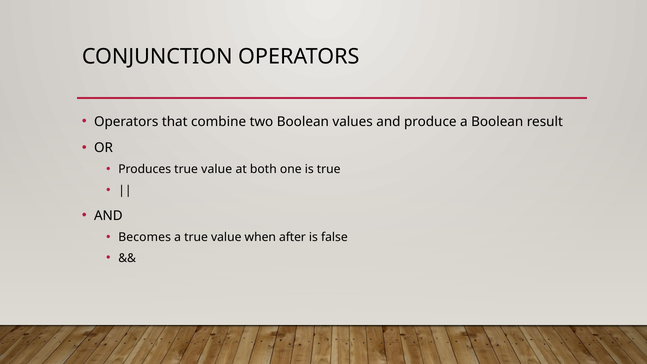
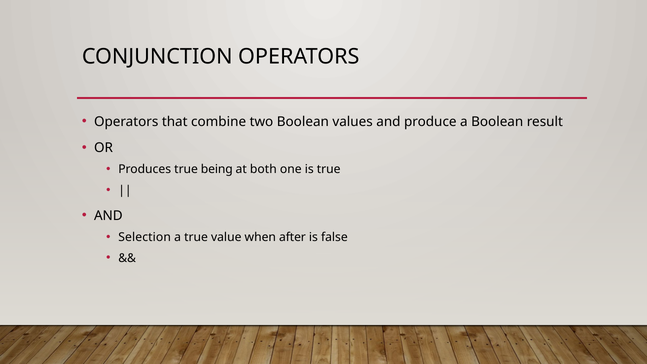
Produces true value: value -> being
Becomes: Becomes -> Selection
